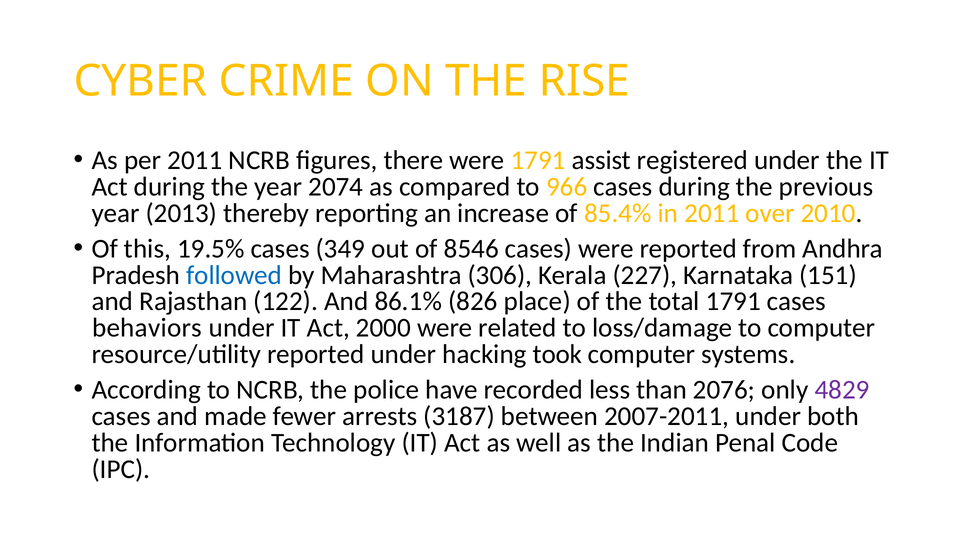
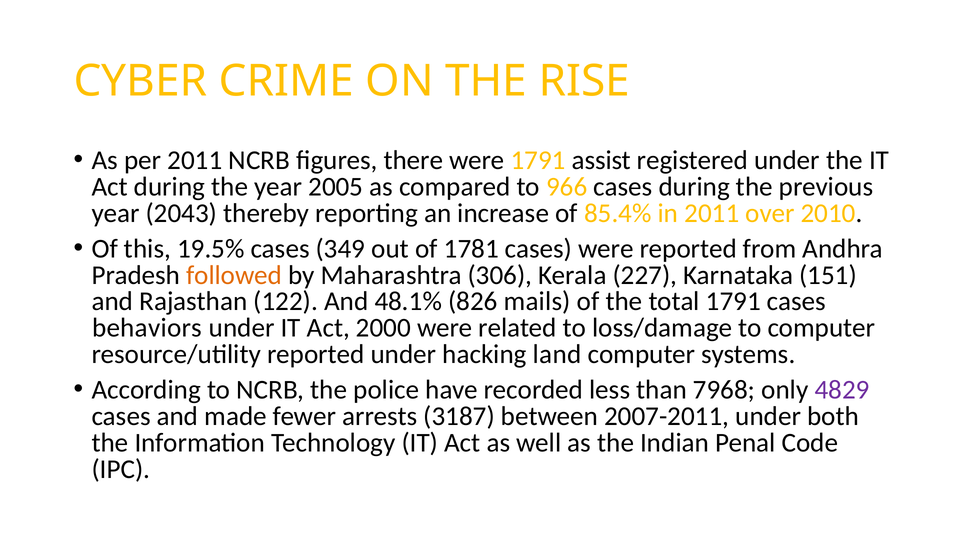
2074: 2074 -> 2005
2013: 2013 -> 2043
8546: 8546 -> 1781
followed colour: blue -> orange
86.1%: 86.1% -> 48.1%
place: place -> mails
took: took -> land
2076: 2076 -> 7968
